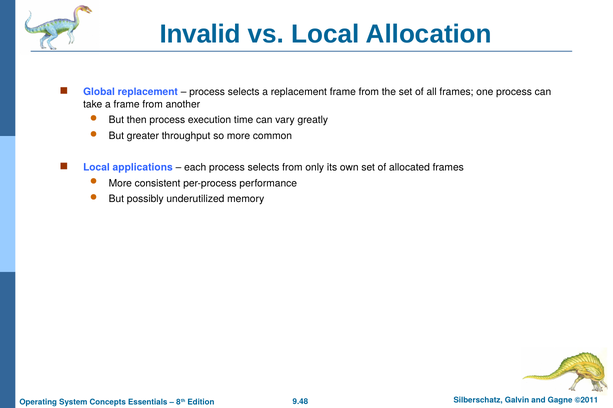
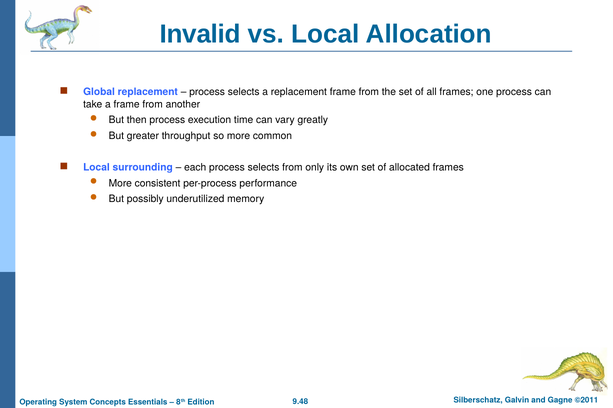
applications: applications -> surrounding
